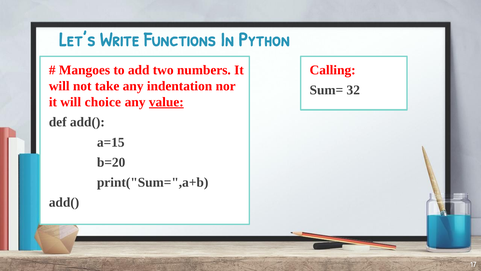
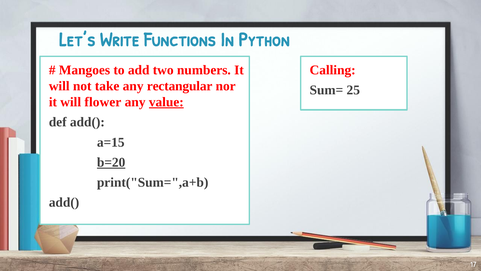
indentation: indentation -> rectangular
32: 32 -> 25
choice: choice -> flower
b=20 underline: none -> present
